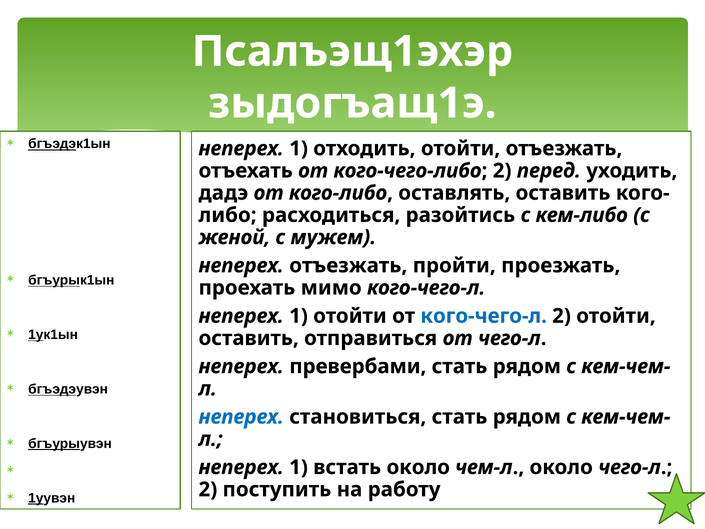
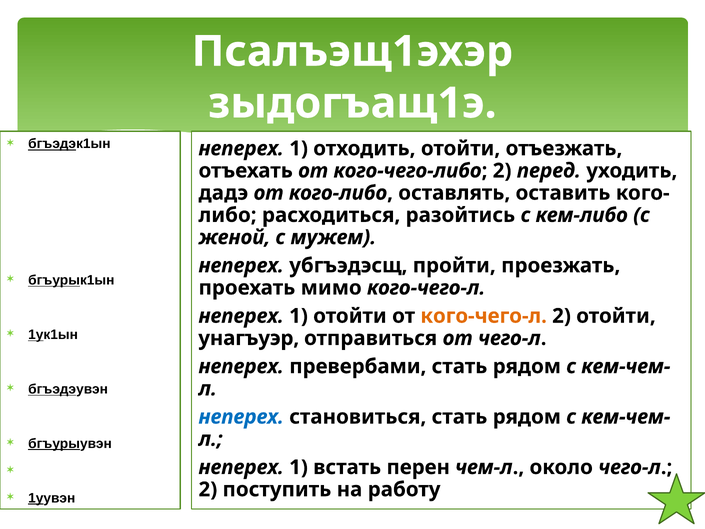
неперех отъезжать: отъезжать -> убгъэдэсщ
кого-чего-л at (484, 316) colour: blue -> orange
оставить at (249, 338): оставить -> унагъуэр
встать около: около -> перен
